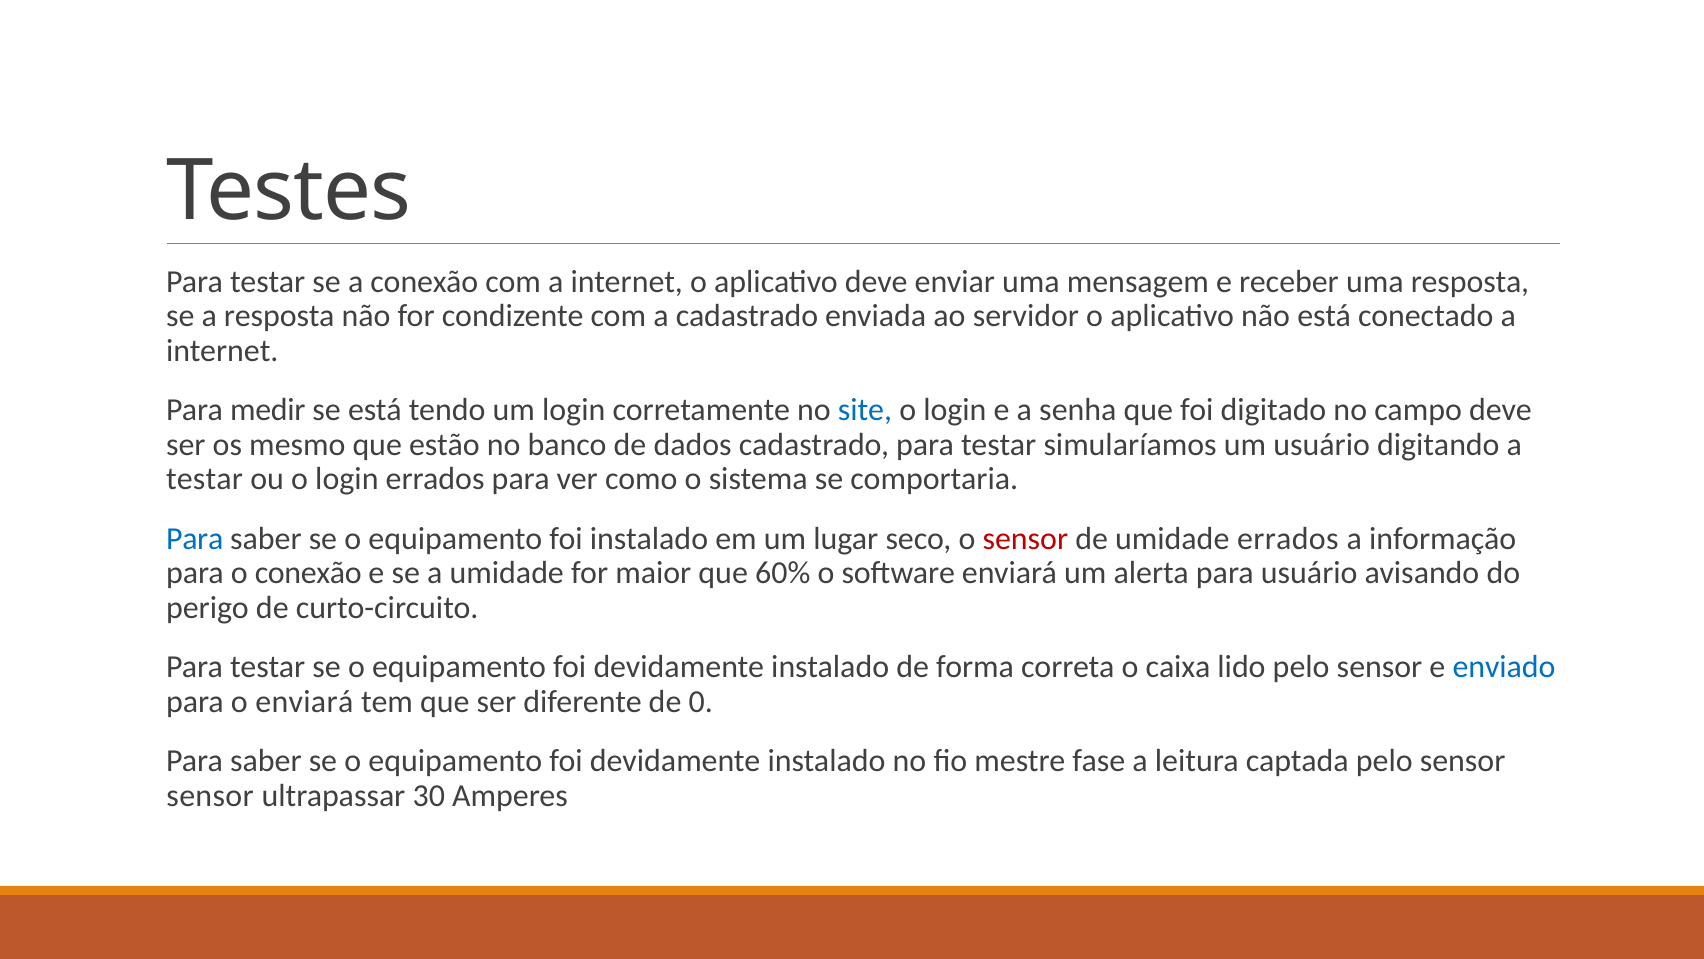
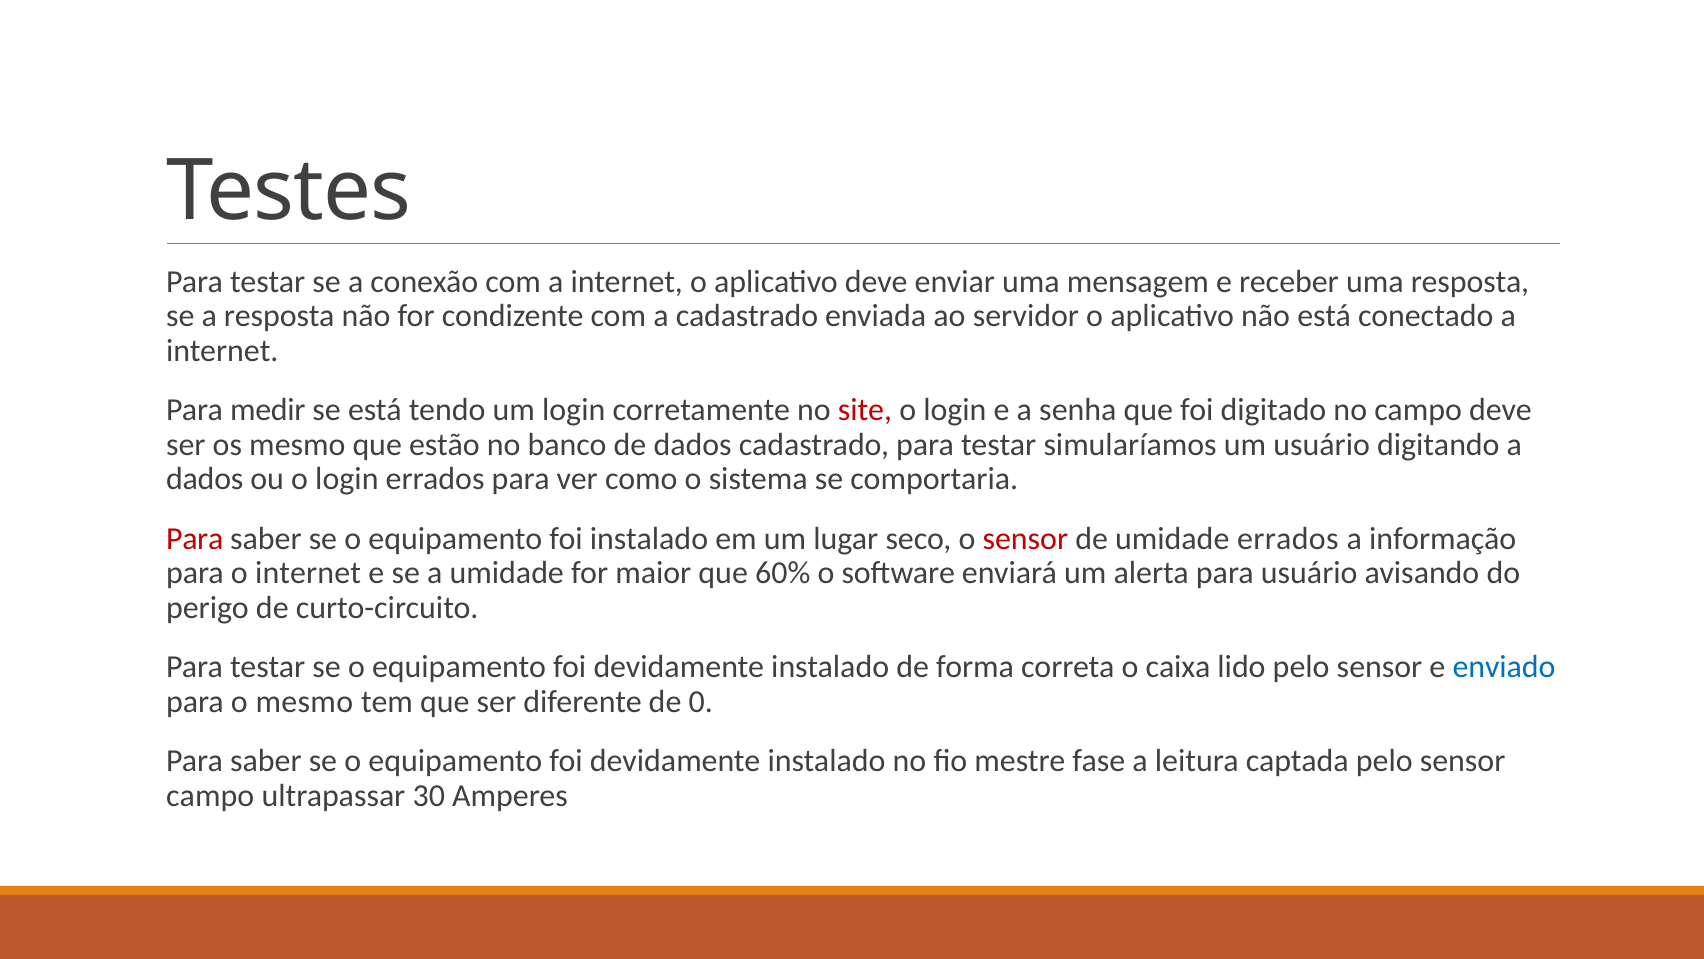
site colour: blue -> red
testar at (205, 479): testar -> dados
Para at (195, 538) colour: blue -> red
o conexão: conexão -> internet
o enviará: enviará -> mesmo
sensor at (210, 795): sensor -> campo
